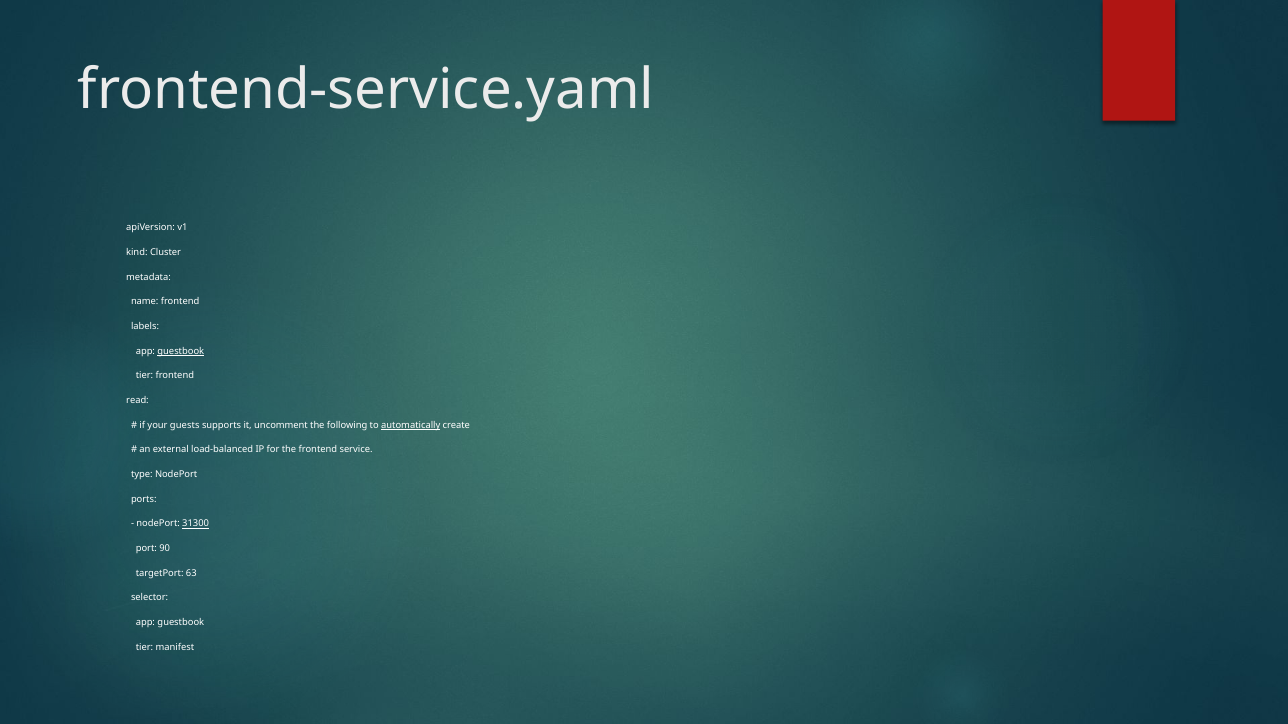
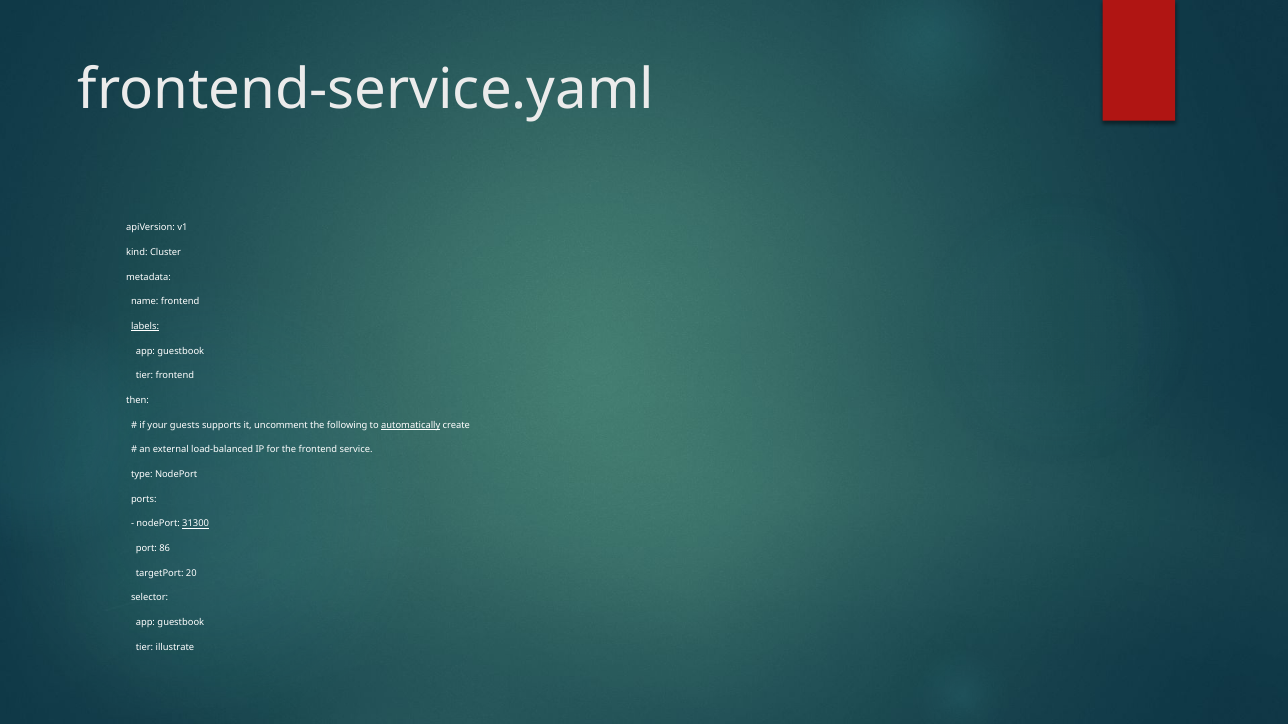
labels underline: none -> present
guestbook at (181, 351) underline: present -> none
read: read -> then
90: 90 -> 86
63: 63 -> 20
manifest: manifest -> illustrate
